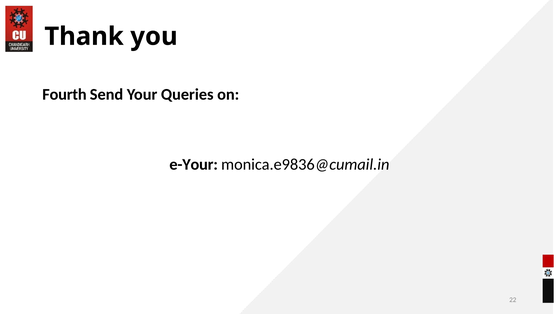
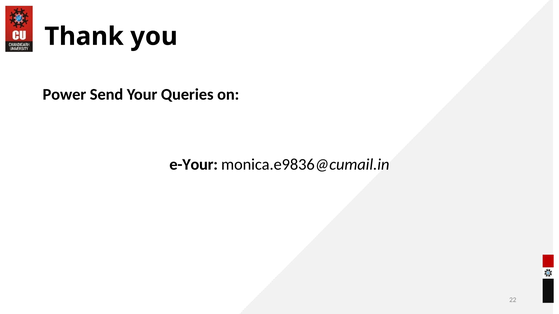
Fourth: Fourth -> Power
